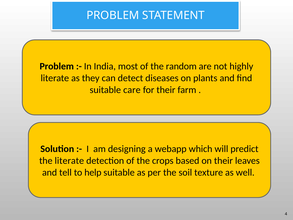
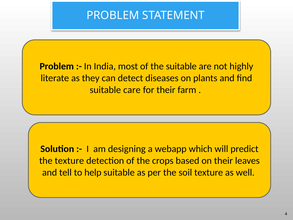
the random: random -> suitable
the literate: literate -> texture
